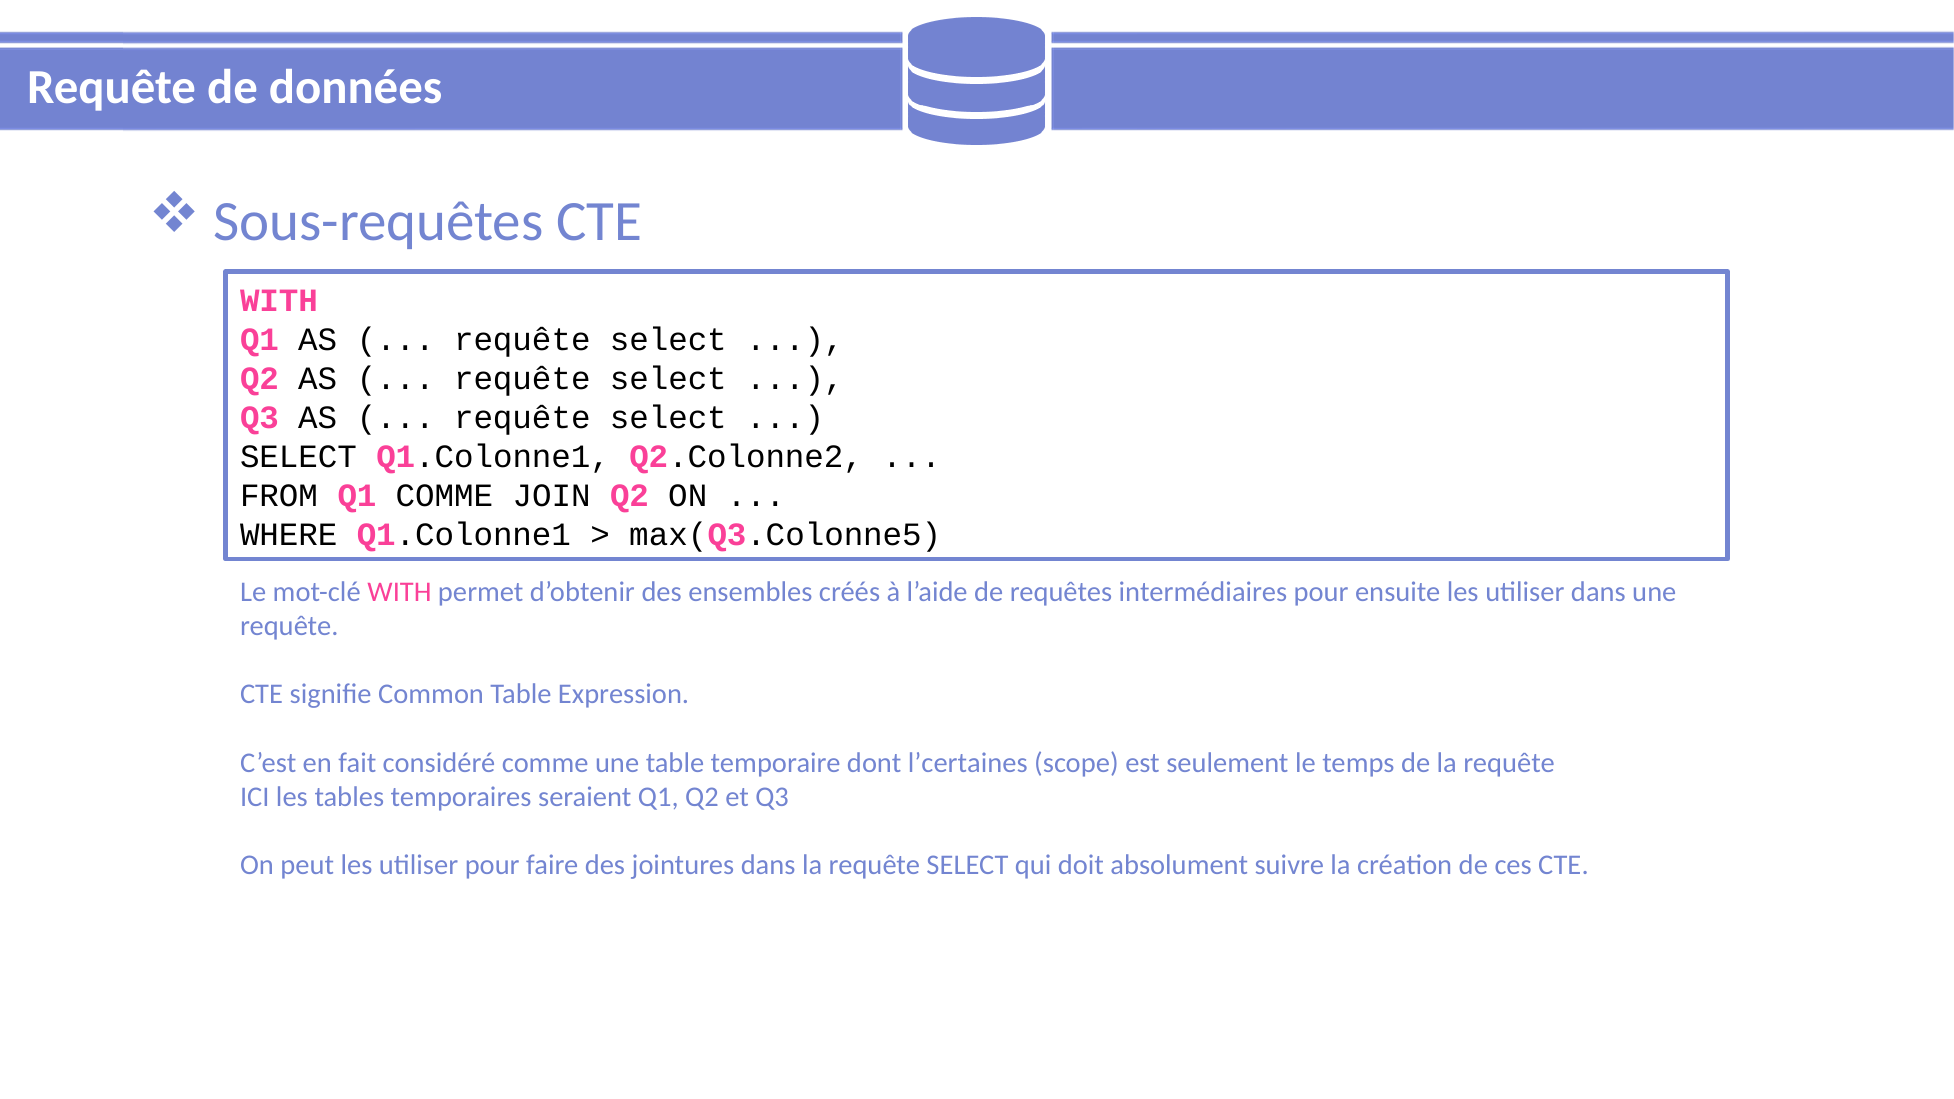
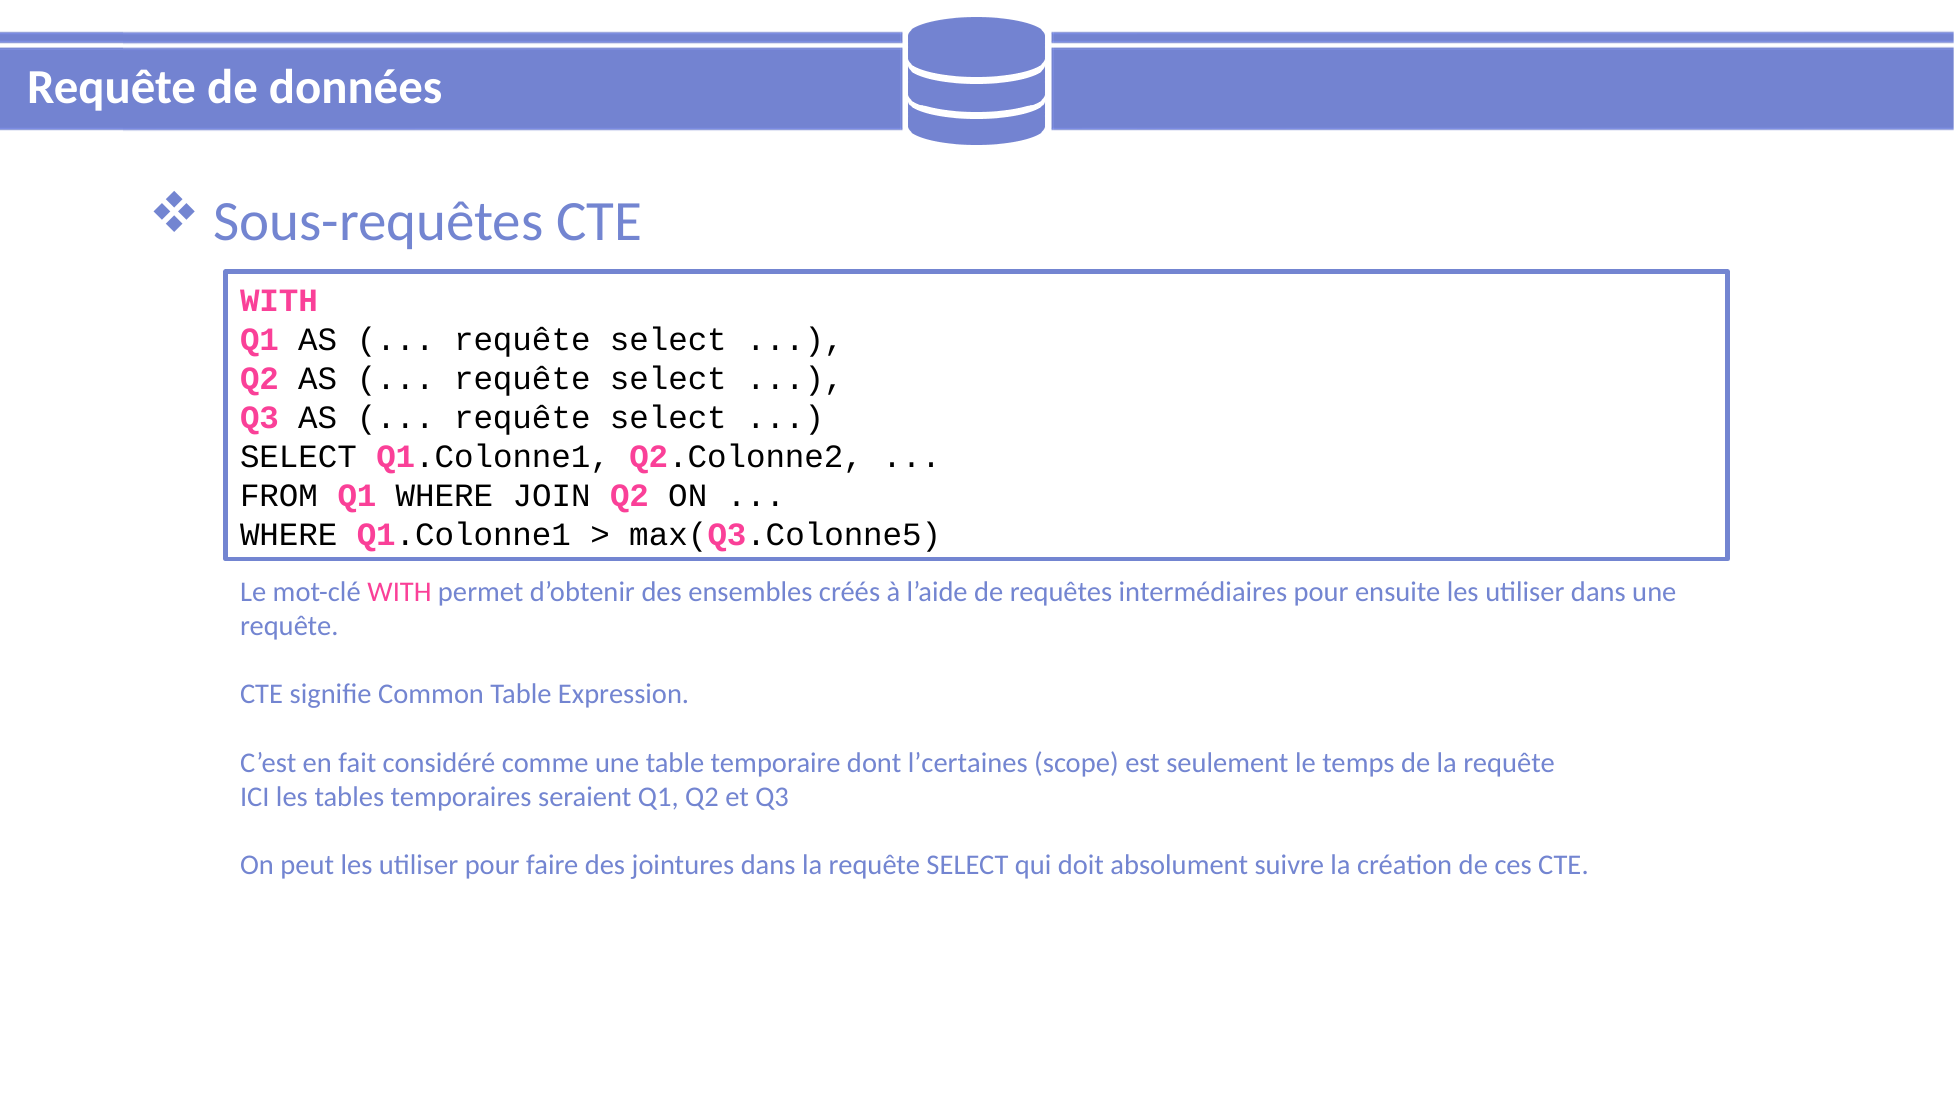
Q1 COMME: COMME -> WHERE
